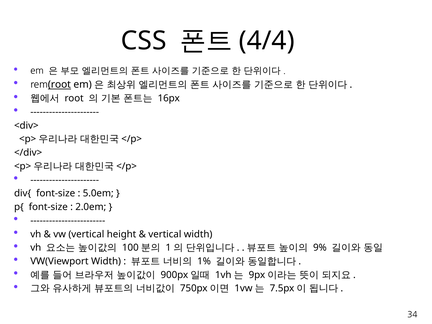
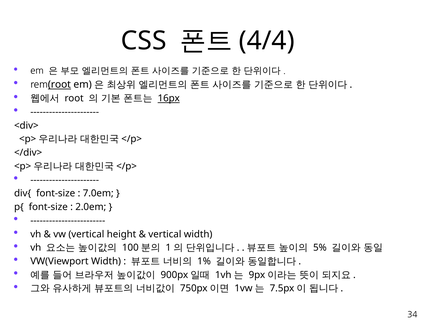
16px underline: none -> present
5.0em: 5.0em -> 7.0em
9%: 9% -> 5%
